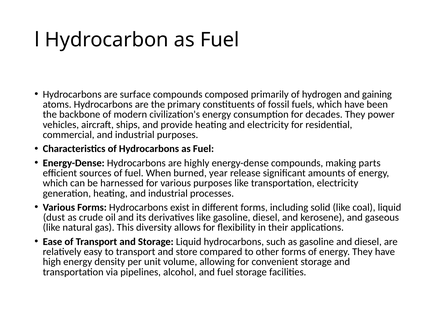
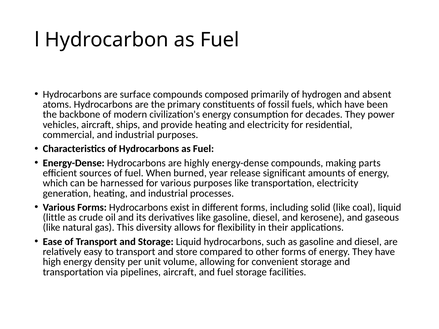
gaining: gaining -> absent
dust: dust -> little
pipelines alcohol: alcohol -> aircraft
